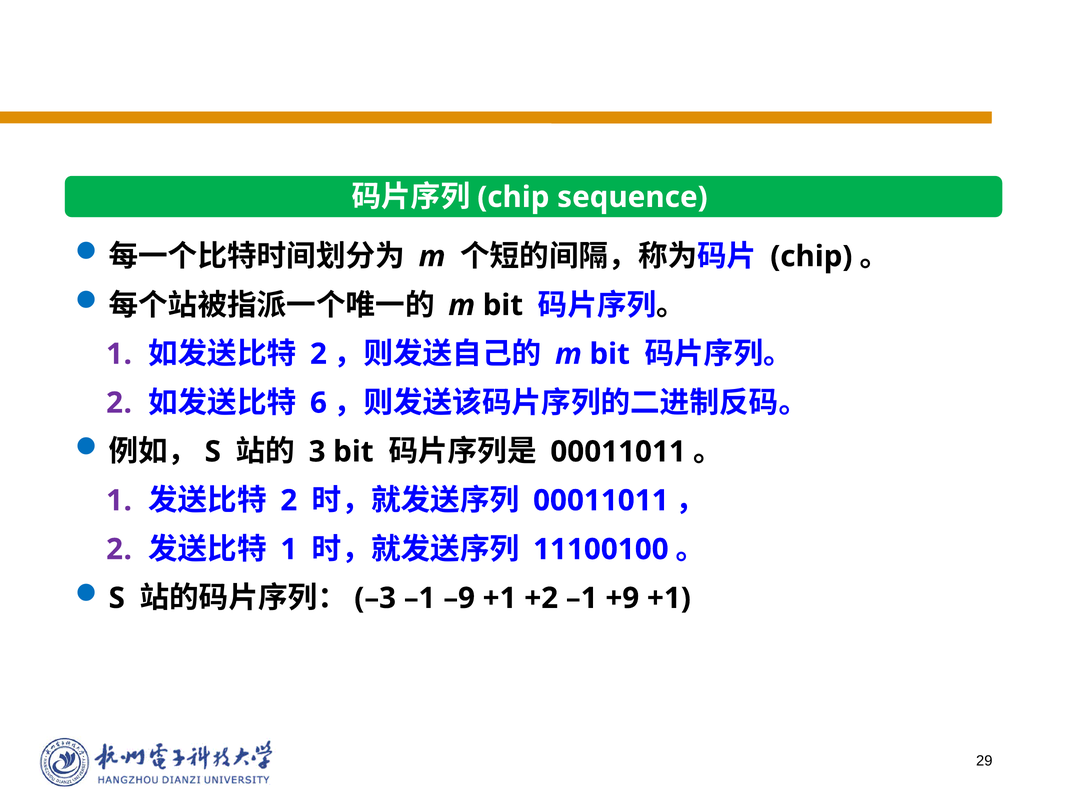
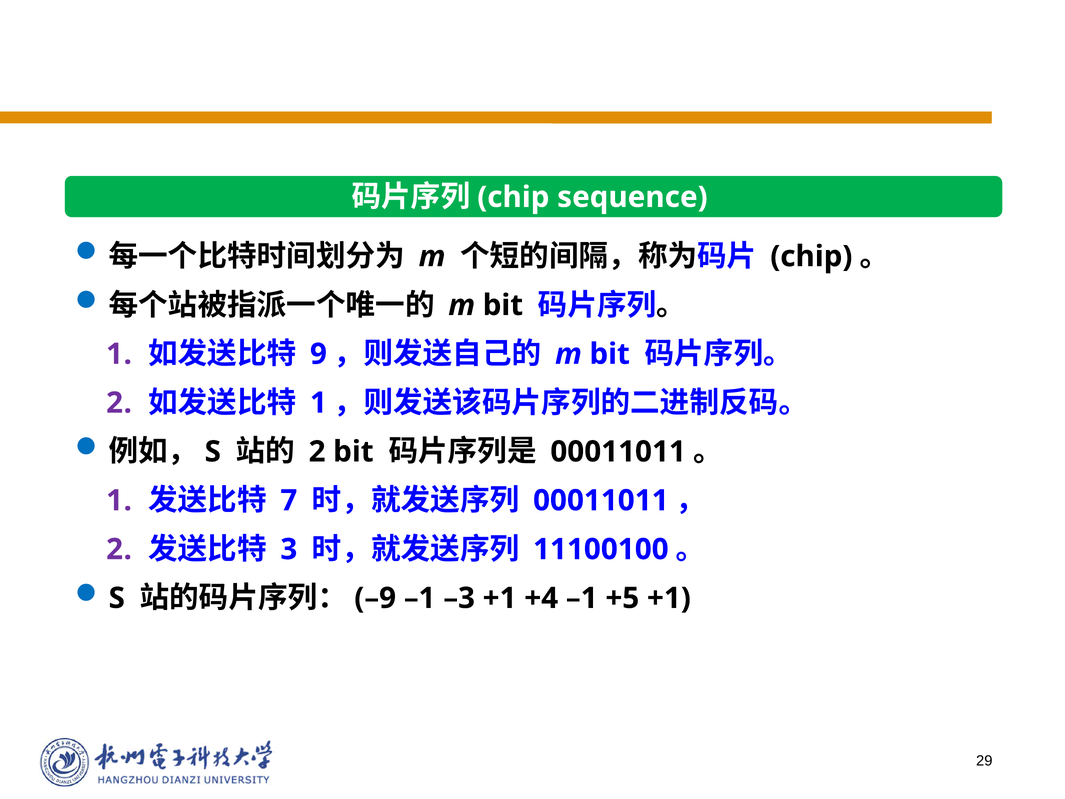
2 at (318, 354): 2 -> 9
6 at (318, 403): 6 -> 1
3 at (317, 452): 3 -> 2
2 at (289, 500): 2 -> 7
1 at (289, 549): 1 -> 3
–3: –3 -> –9
–9: –9 -> –3
+2: +2 -> +4
+9: +9 -> +5
